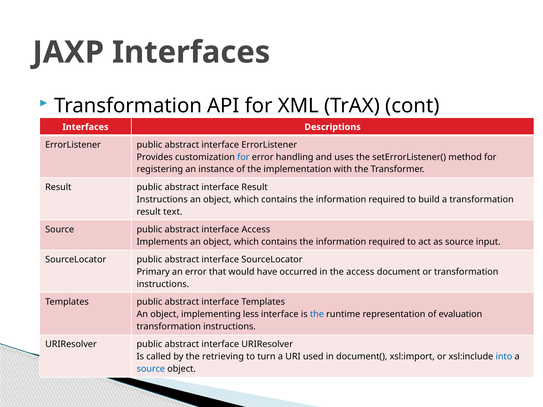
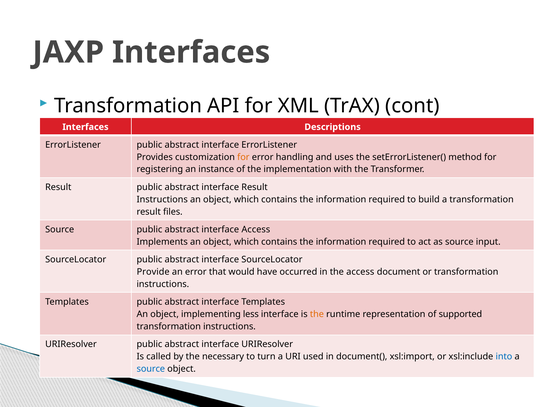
for at (243, 157) colour: blue -> orange
text: text -> files
Primary: Primary -> Provide
the at (317, 314) colour: blue -> orange
evaluation: evaluation -> supported
retrieving: retrieving -> necessary
